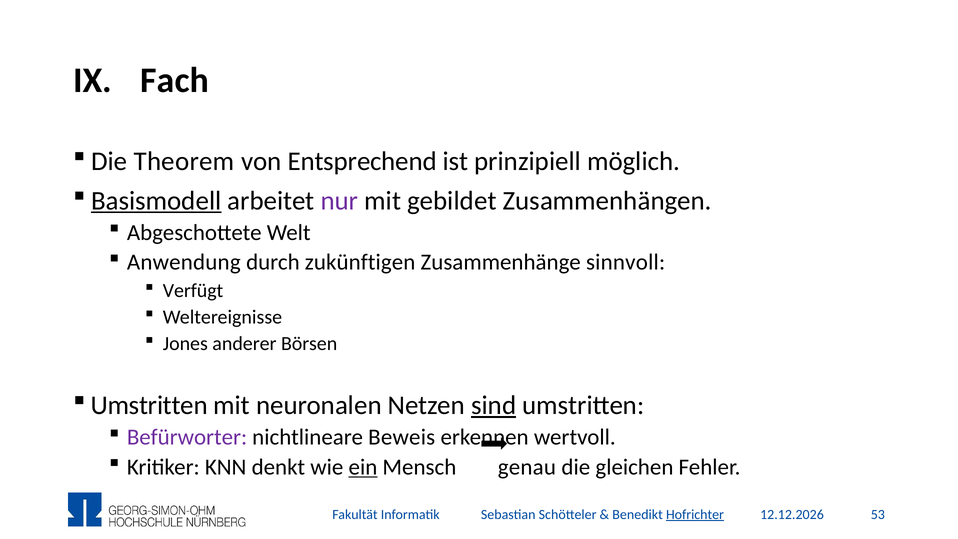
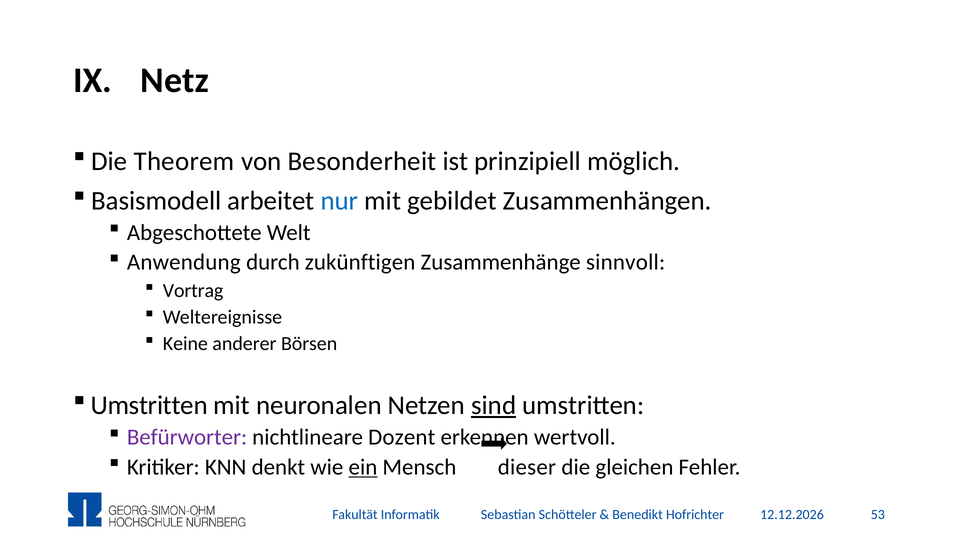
Fach: Fach -> Netz
Entsprechend: Entsprechend -> Besonderheit
Basismodell underline: present -> none
nur colour: purple -> blue
Verfügt: Verfügt -> Vortrag
Jones: Jones -> Keine
Beweis: Beweis -> Dozent
genau: genau -> dieser
Hofrichter underline: present -> none
